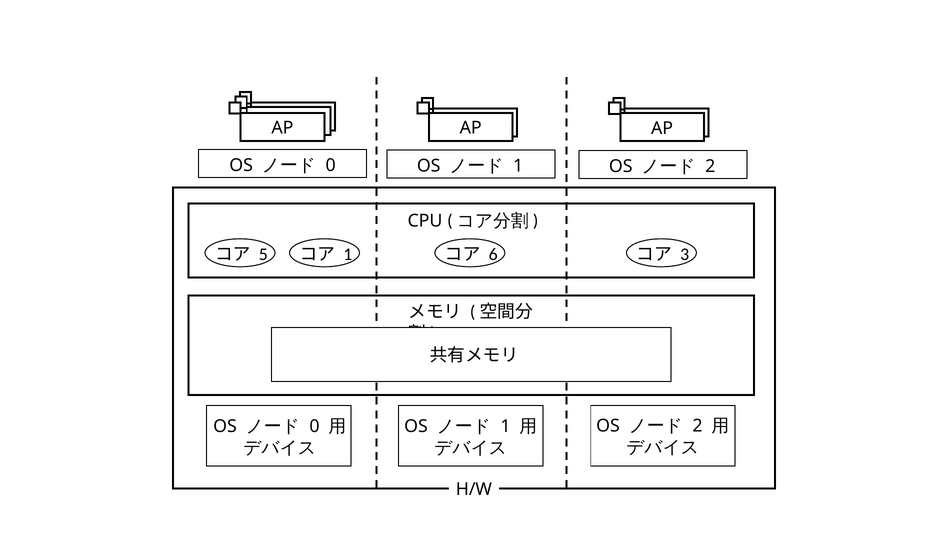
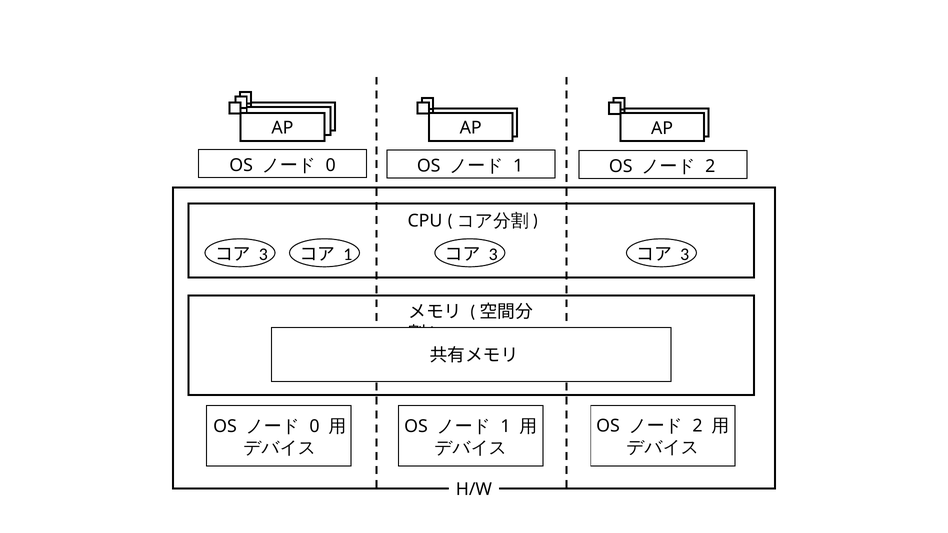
5 at (263, 254): 5 -> 3
6 at (493, 254): 6 -> 3
